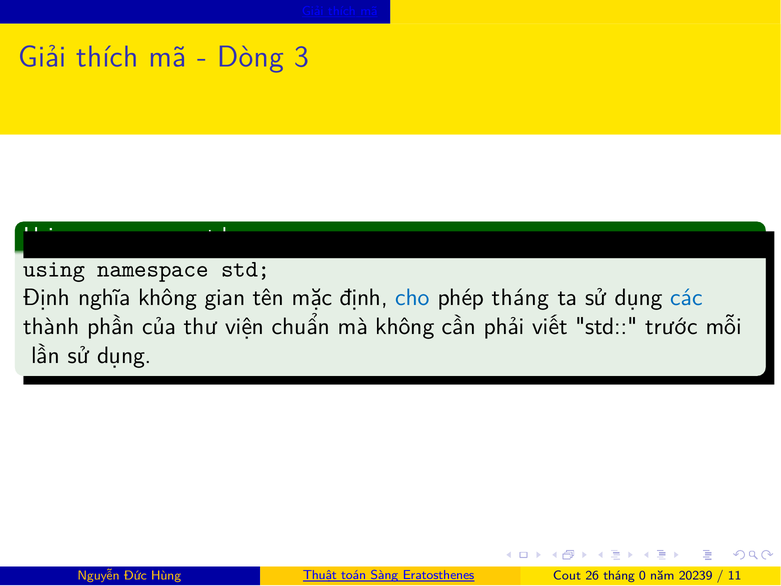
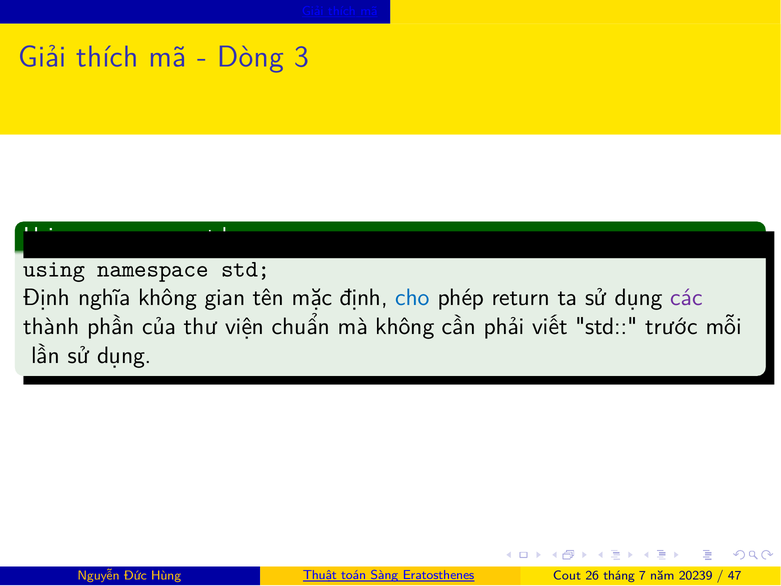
phép tháng: tháng -> return
các colour: blue -> purple
0: 0 -> 7
11: 11 -> 47
